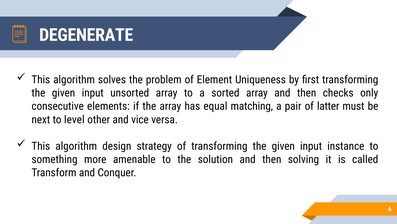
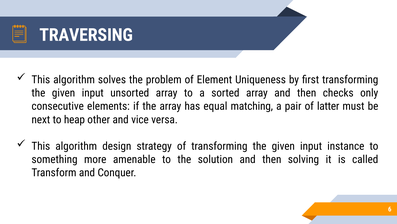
DEGENERATE: DEGENERATE -> TRAVERSING
level: level -> heap
